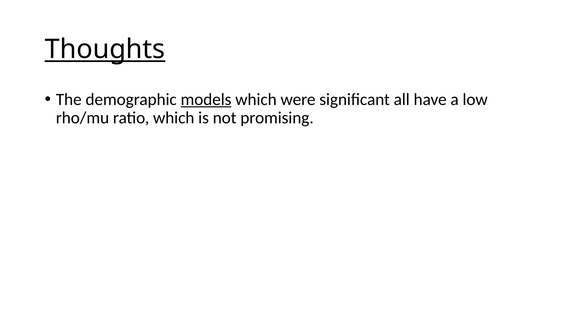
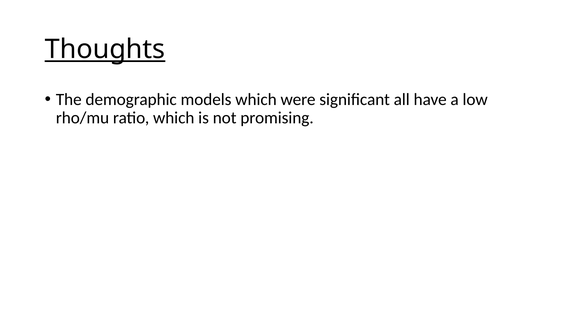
models underline: present -> none
